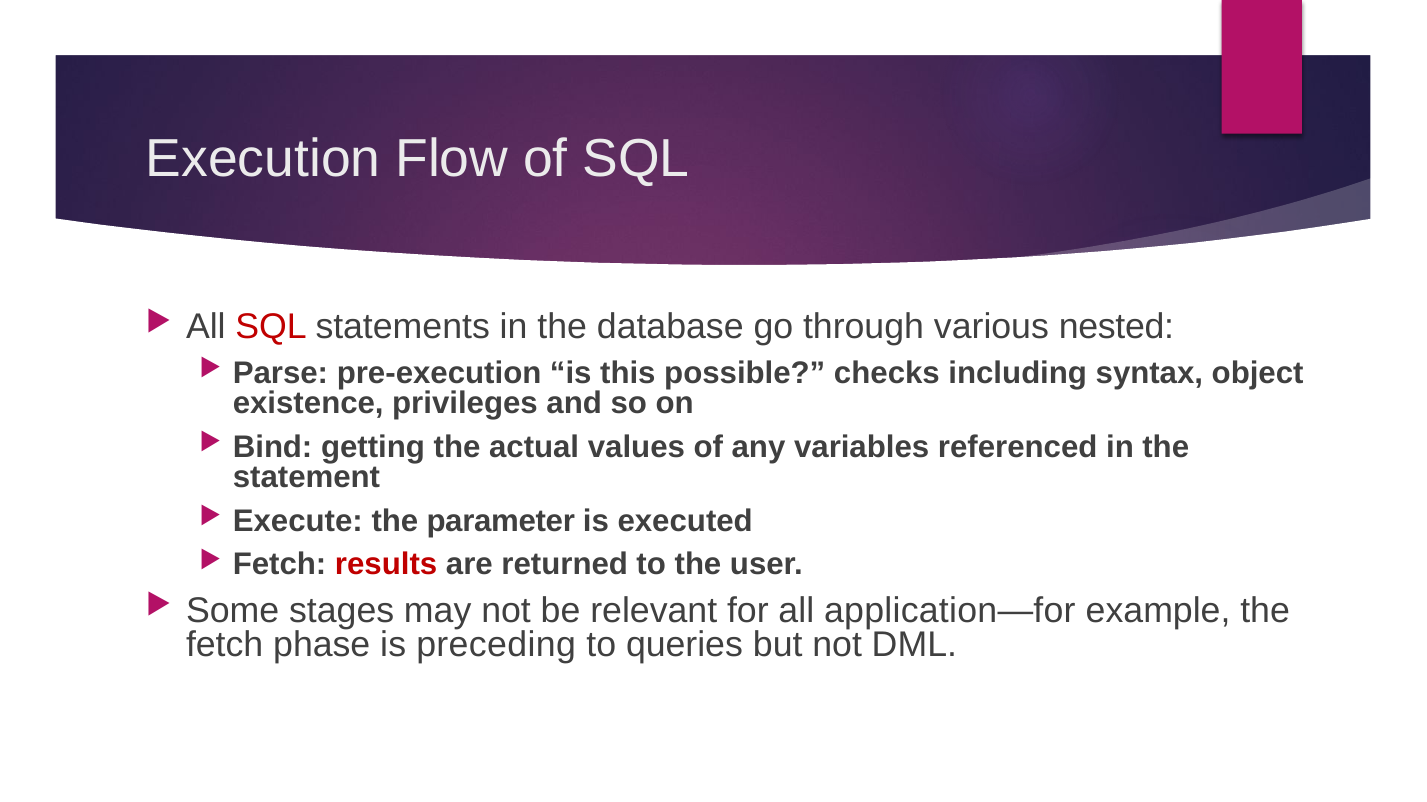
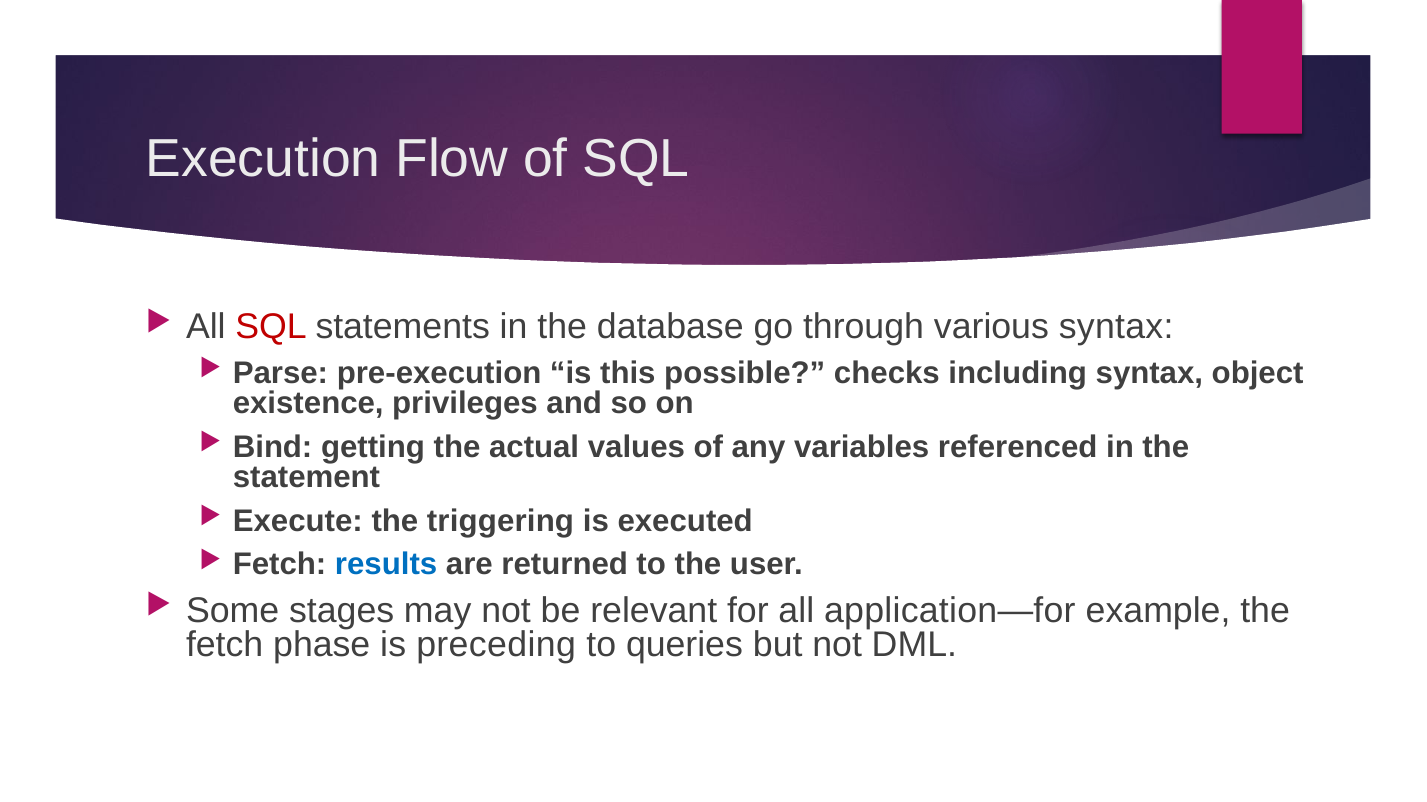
various nested: nested -> syntax
parameter: parameter -> triggering
results colour: red -> blue
